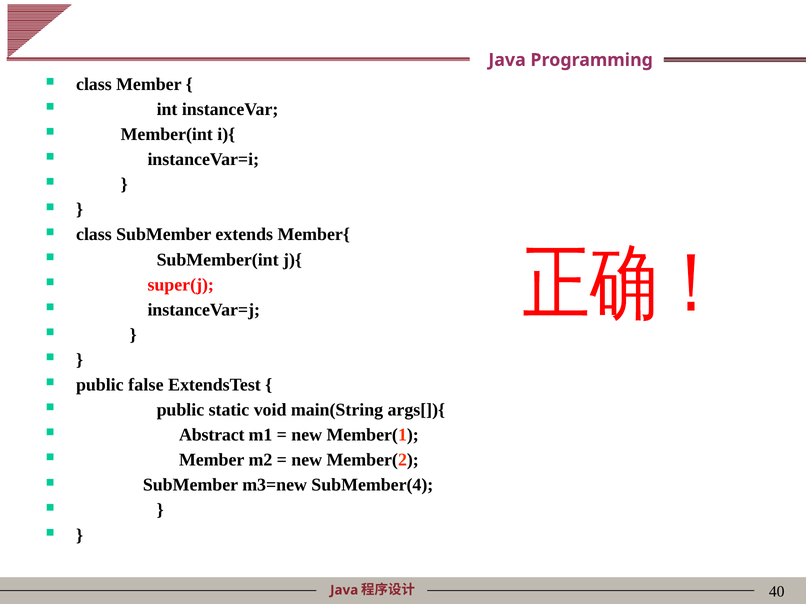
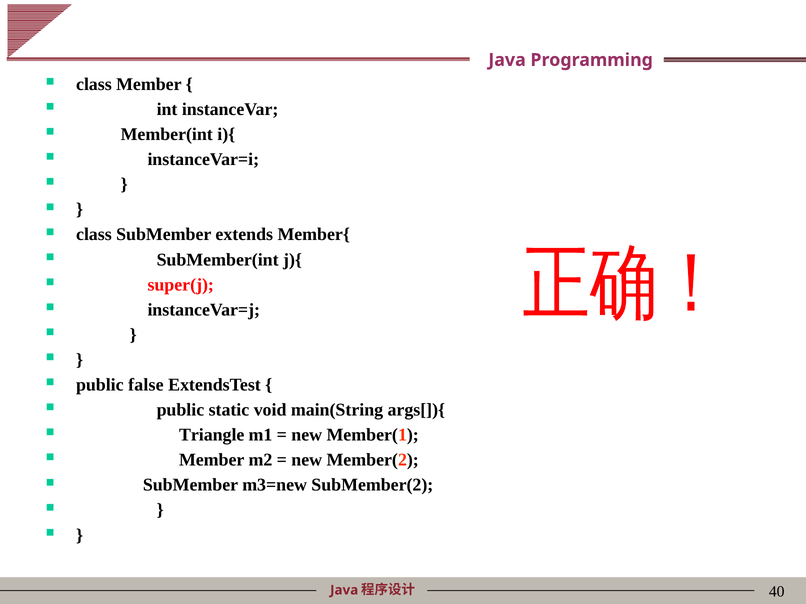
Abstract: Abstract -> Triangle
SubMember(4: SubMember(4 -> SubMember(2
